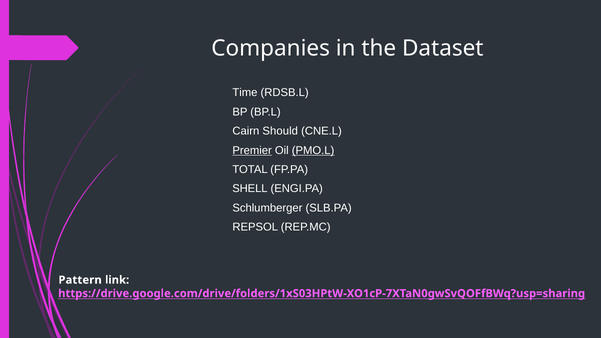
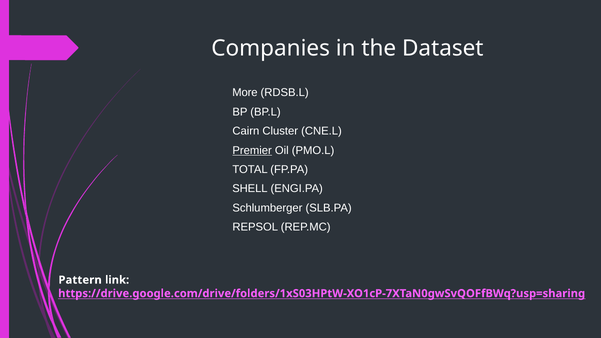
Time: Time -> More
Should: Should -> Cluster
PMO.L underline: present -> none
